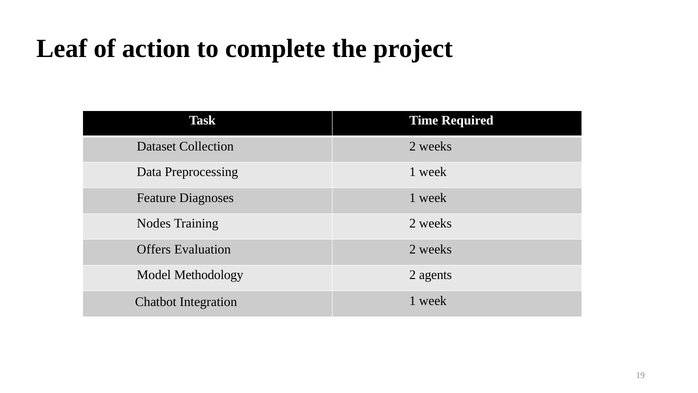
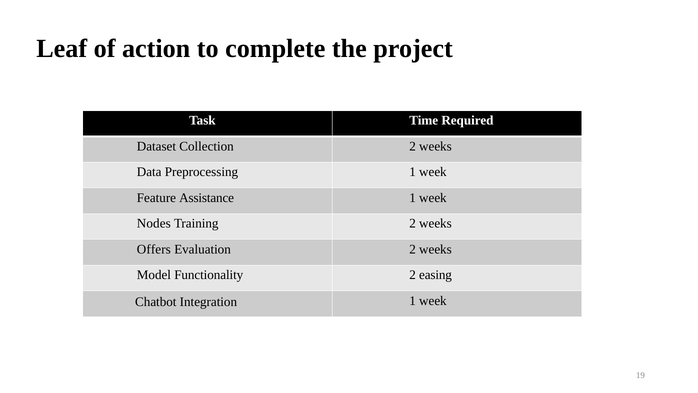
Diagnoses: Diagnoses -> Assistance
Methodology: Methodology -> Functionality
agents: agents -> easing
